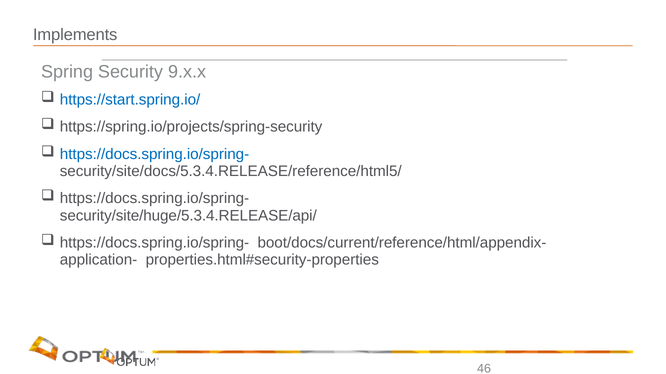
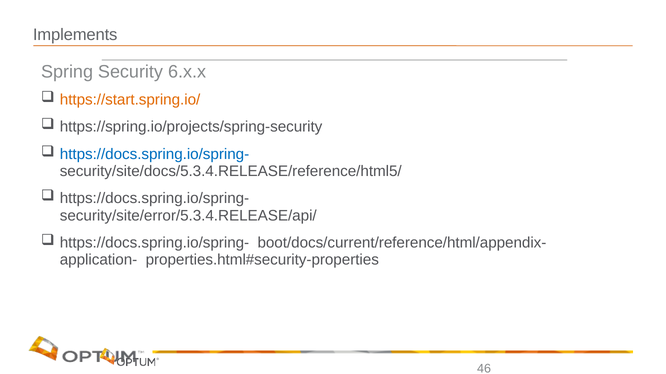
9.x.x: 9.x.x -> 6.x.x
https://start.spring.io/ colour: blue -> orange
security/site/huge/5.3.4.RELEASE/api/: security/site/huge/5.3.4.RELEASE/api/ -> security/site/error/5.3.4.RELEASE/api/
